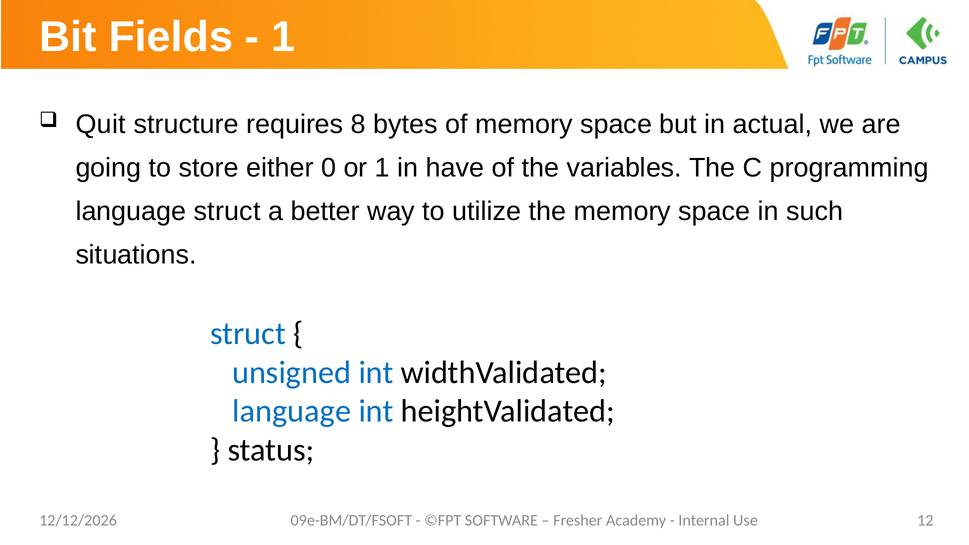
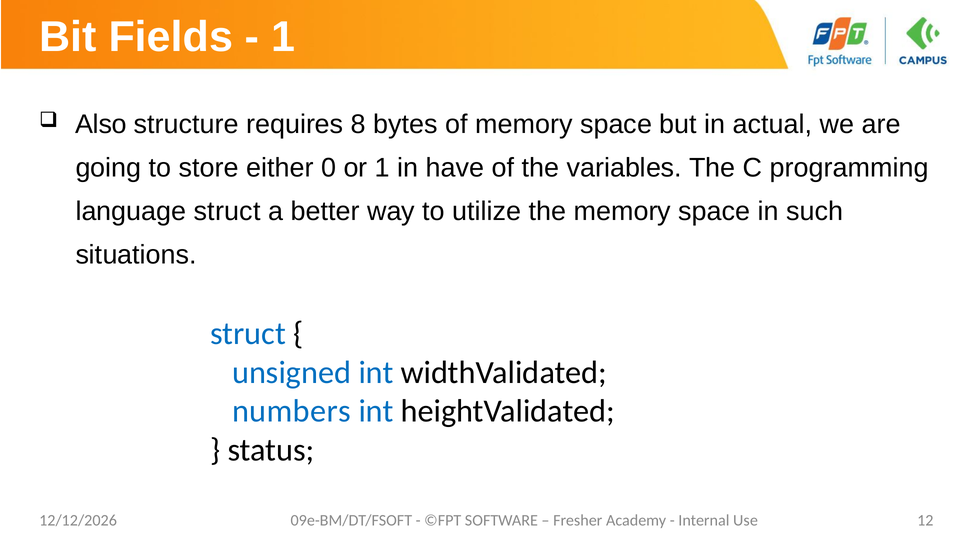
Quit: Quit -> Also
language at (292, 411): language -> numbers
